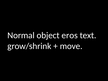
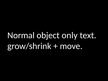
eros: eros -> only
